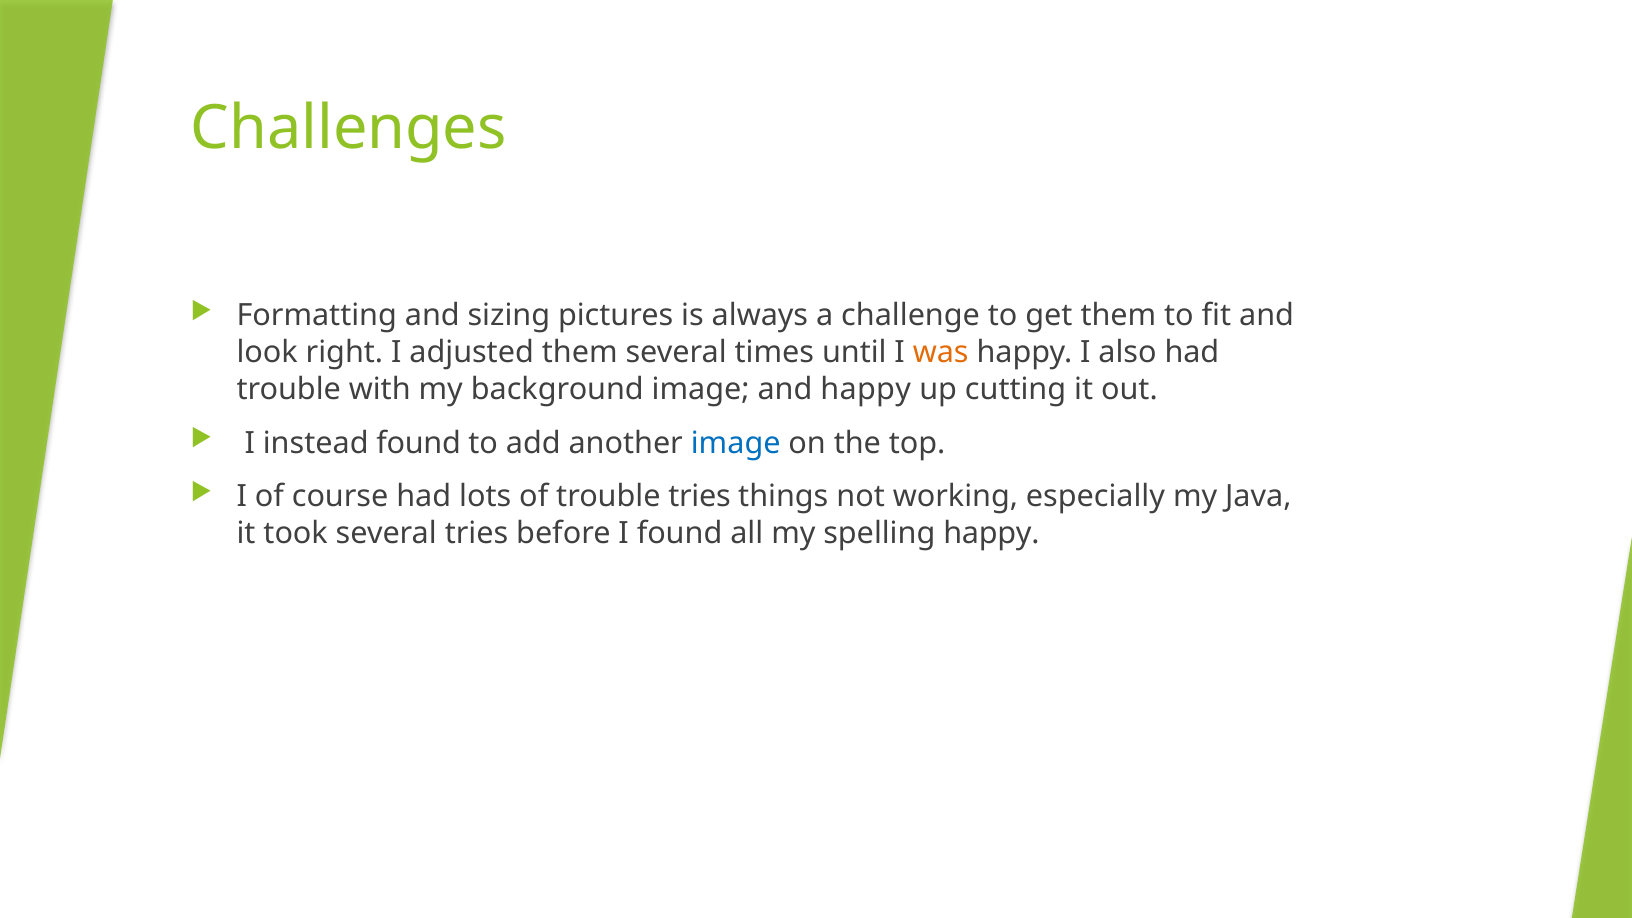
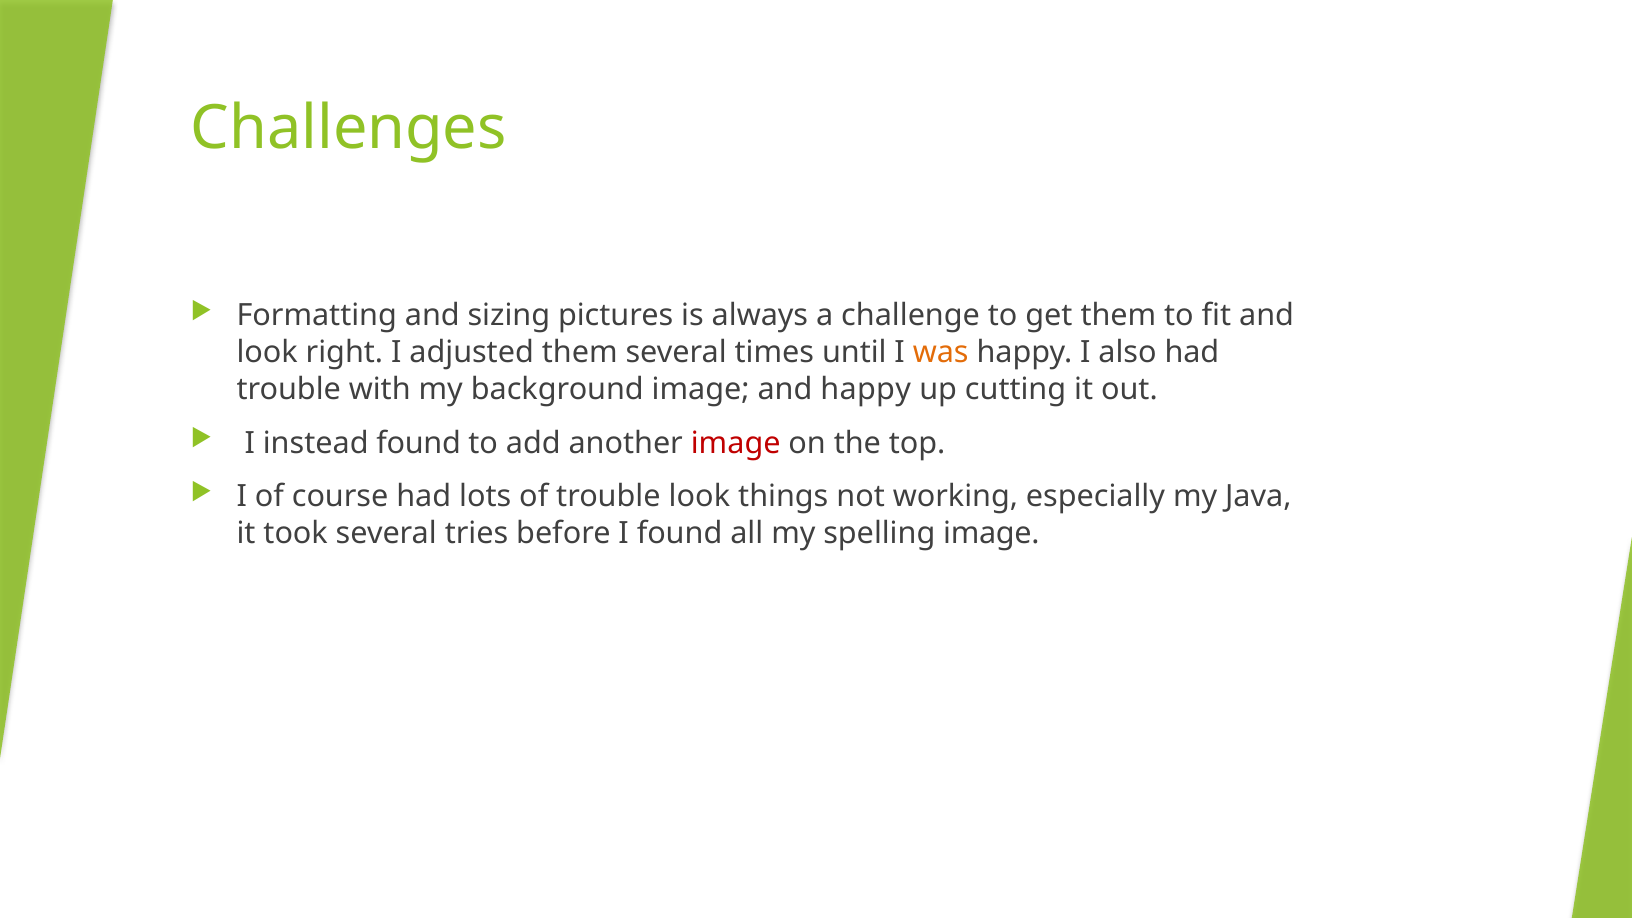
image at (736, 443) colour: blue -> red
trouble tries: tries -> look
spelling happy: happy -> image
